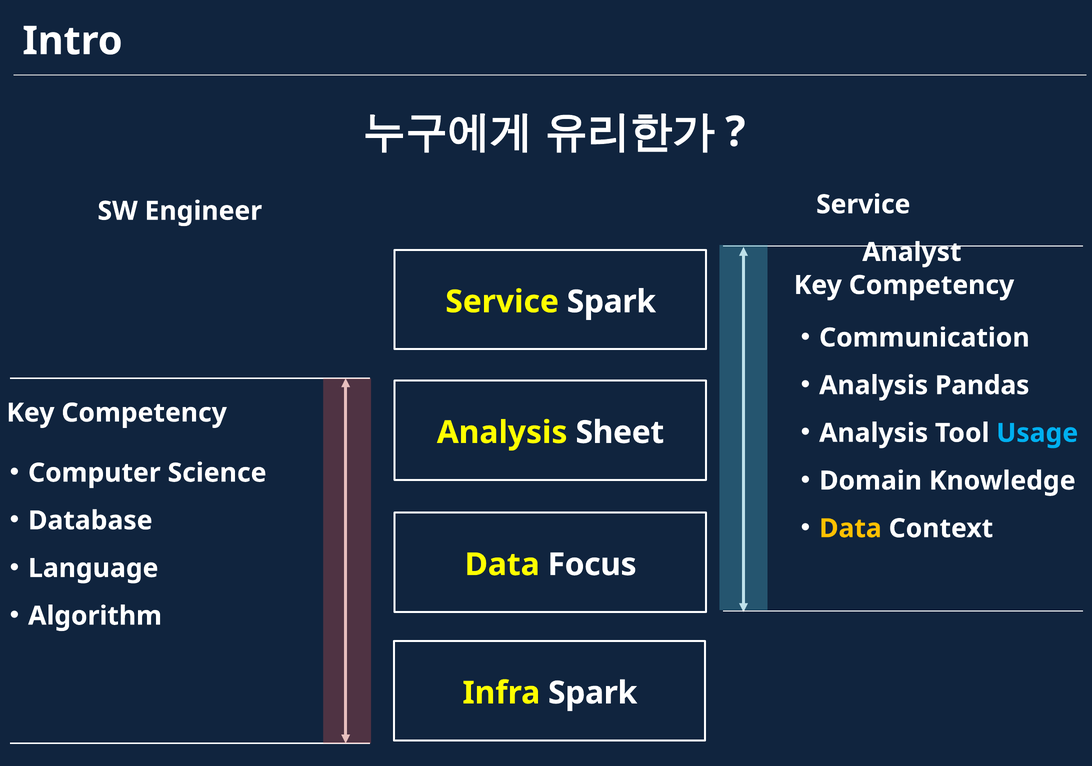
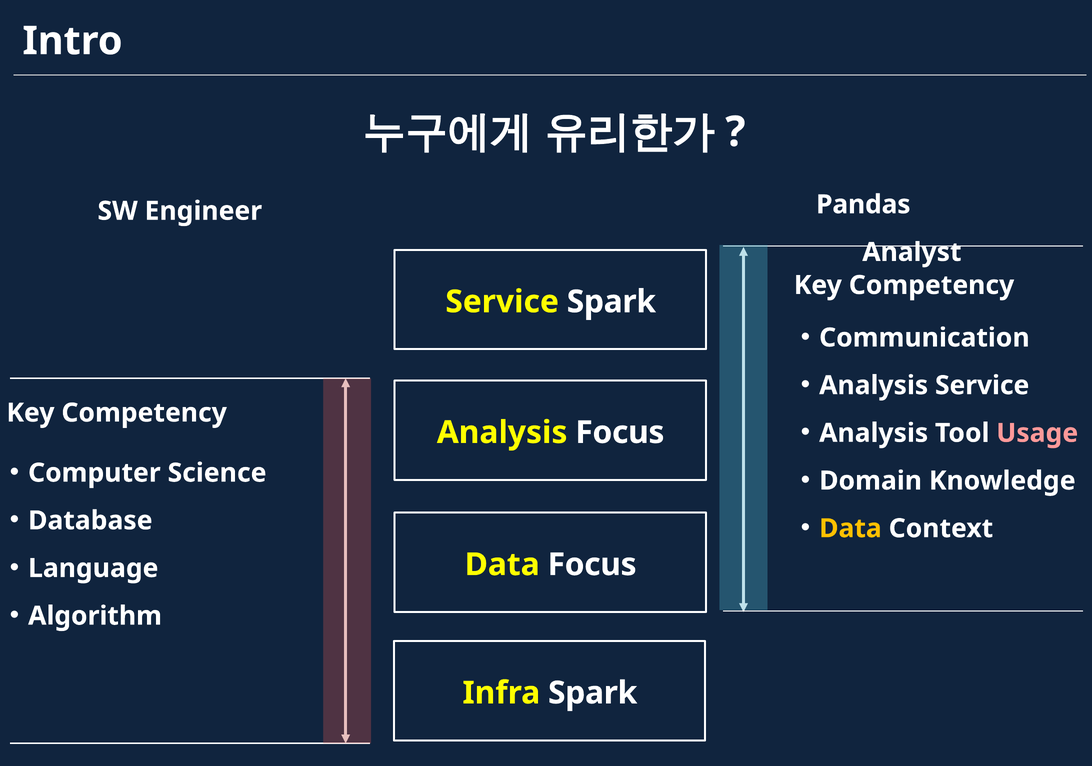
Engineer Service: Service -> Pandas
Analysis Pandas: Pandas -> Service
Usage colour: light blue -> pink
Analysis Sheet: Sheet -> Focus
